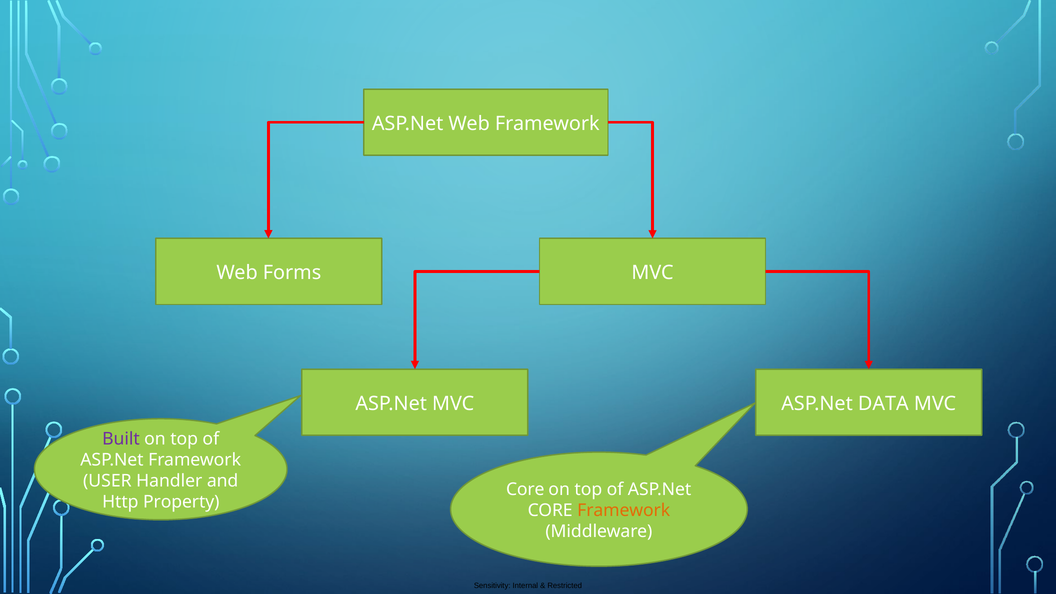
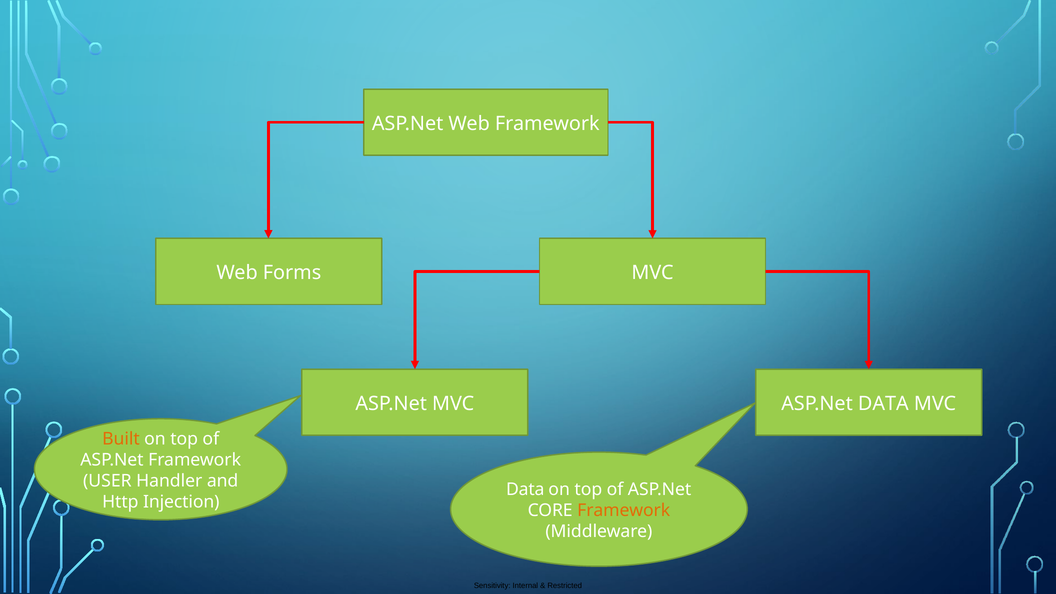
Built colour: purple -> orange
Core at (525, 489): Core -> Data
Property: Property -> Injection
